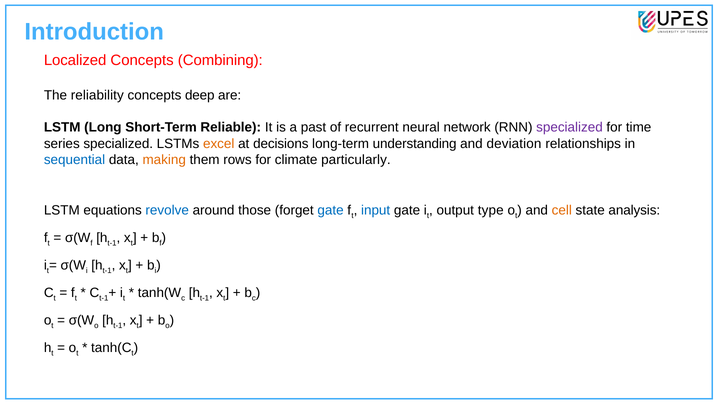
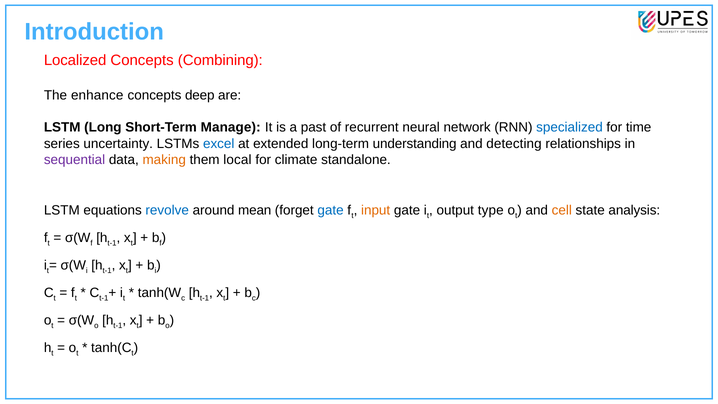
reliability: reliability -> enhance
Reliable: Reliable -> Manage
specialized at (569, 127) colour: purple -> blue
series specialized: specialized -> uncertainty
excel colour: orange -> blue
decisions: decisions -> extended
deviation: deviation -> detecting
sequential colour: blue -> purple
rows: rows -> local
particularly: particularly -> standalone
those: those -> mean
input colour: blue -> orange
